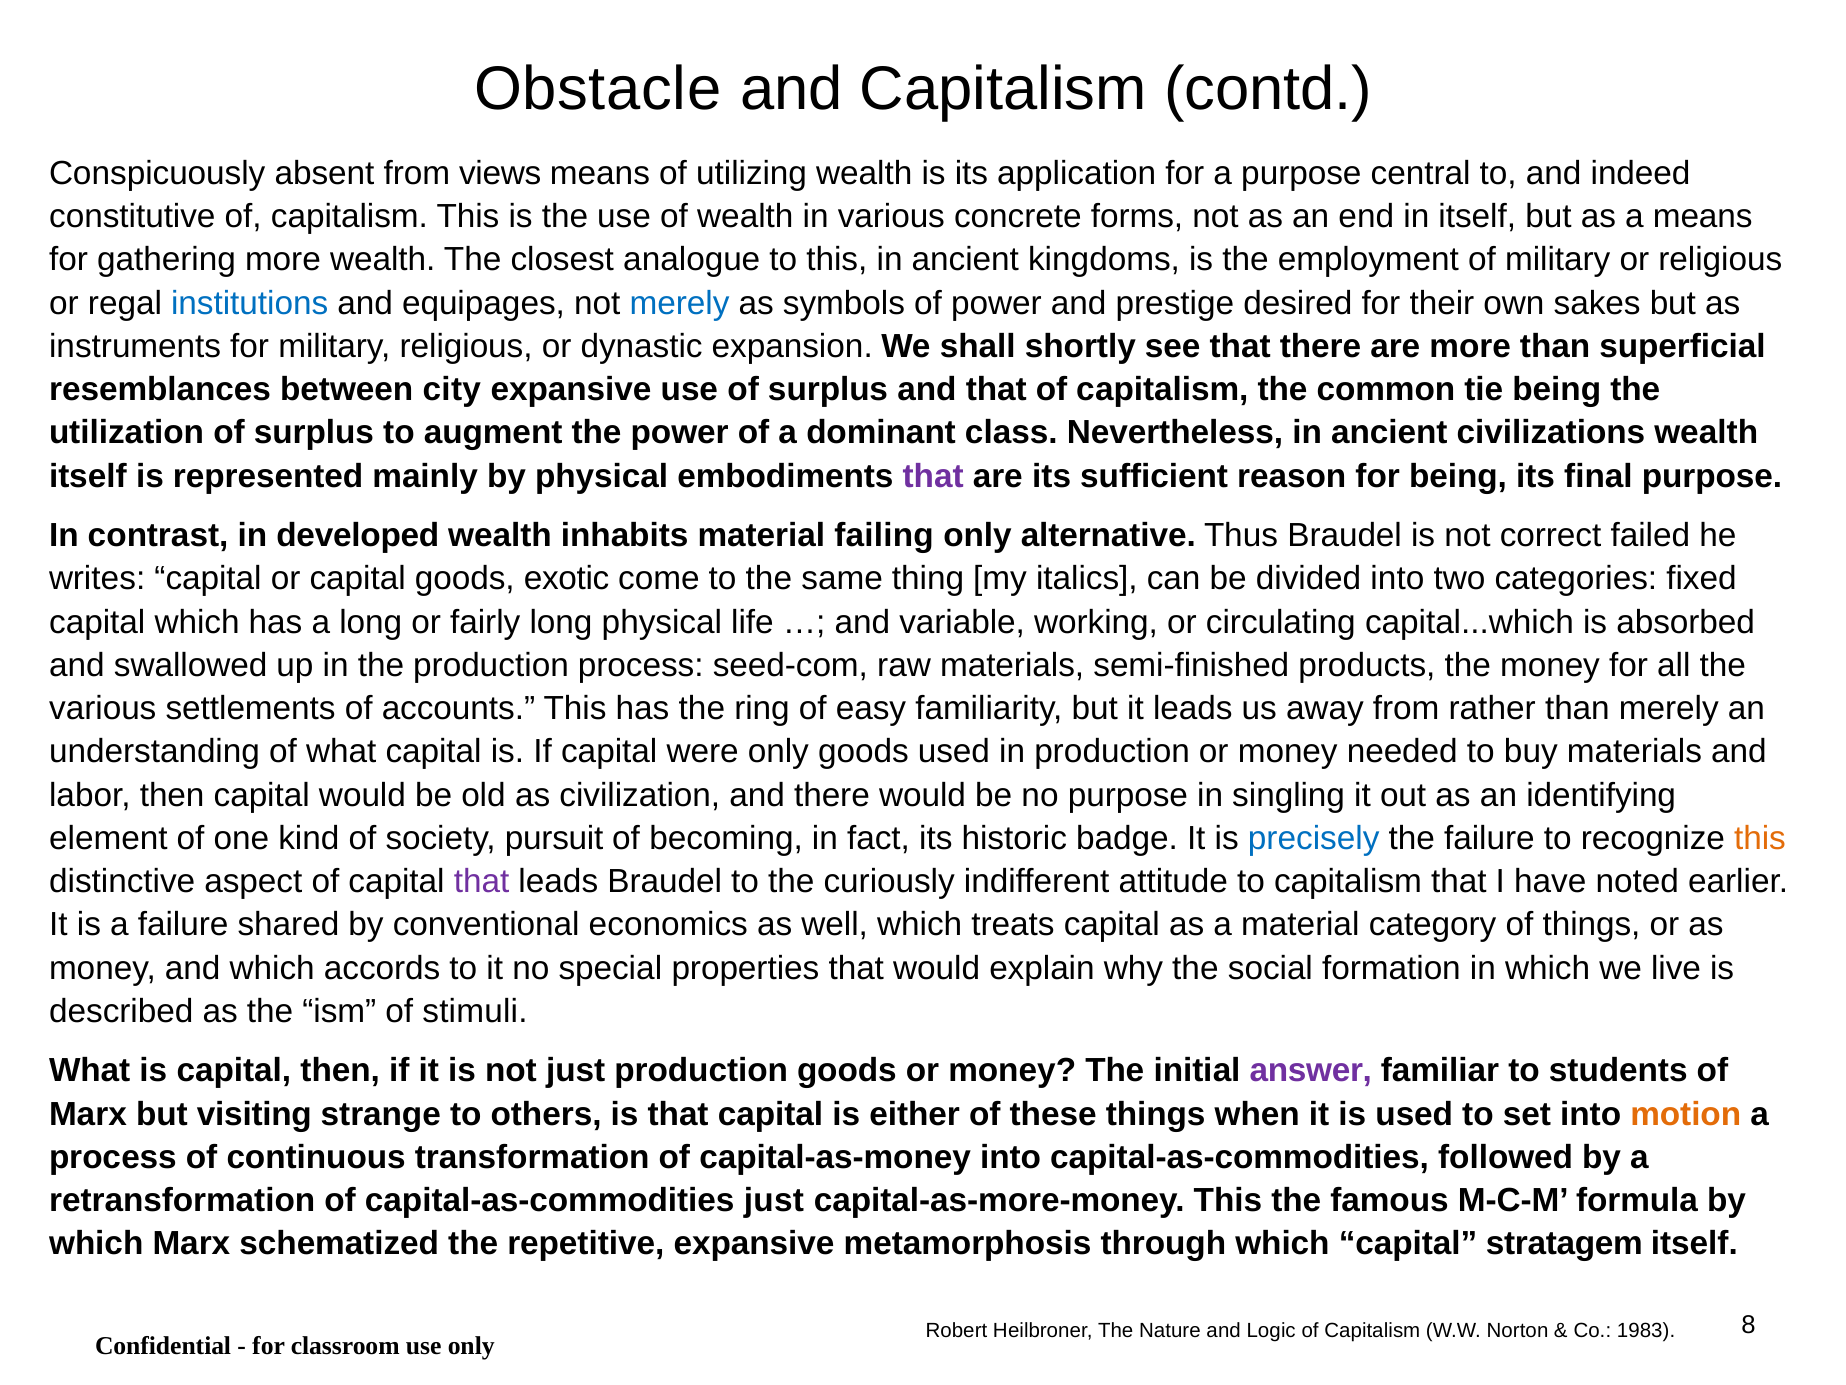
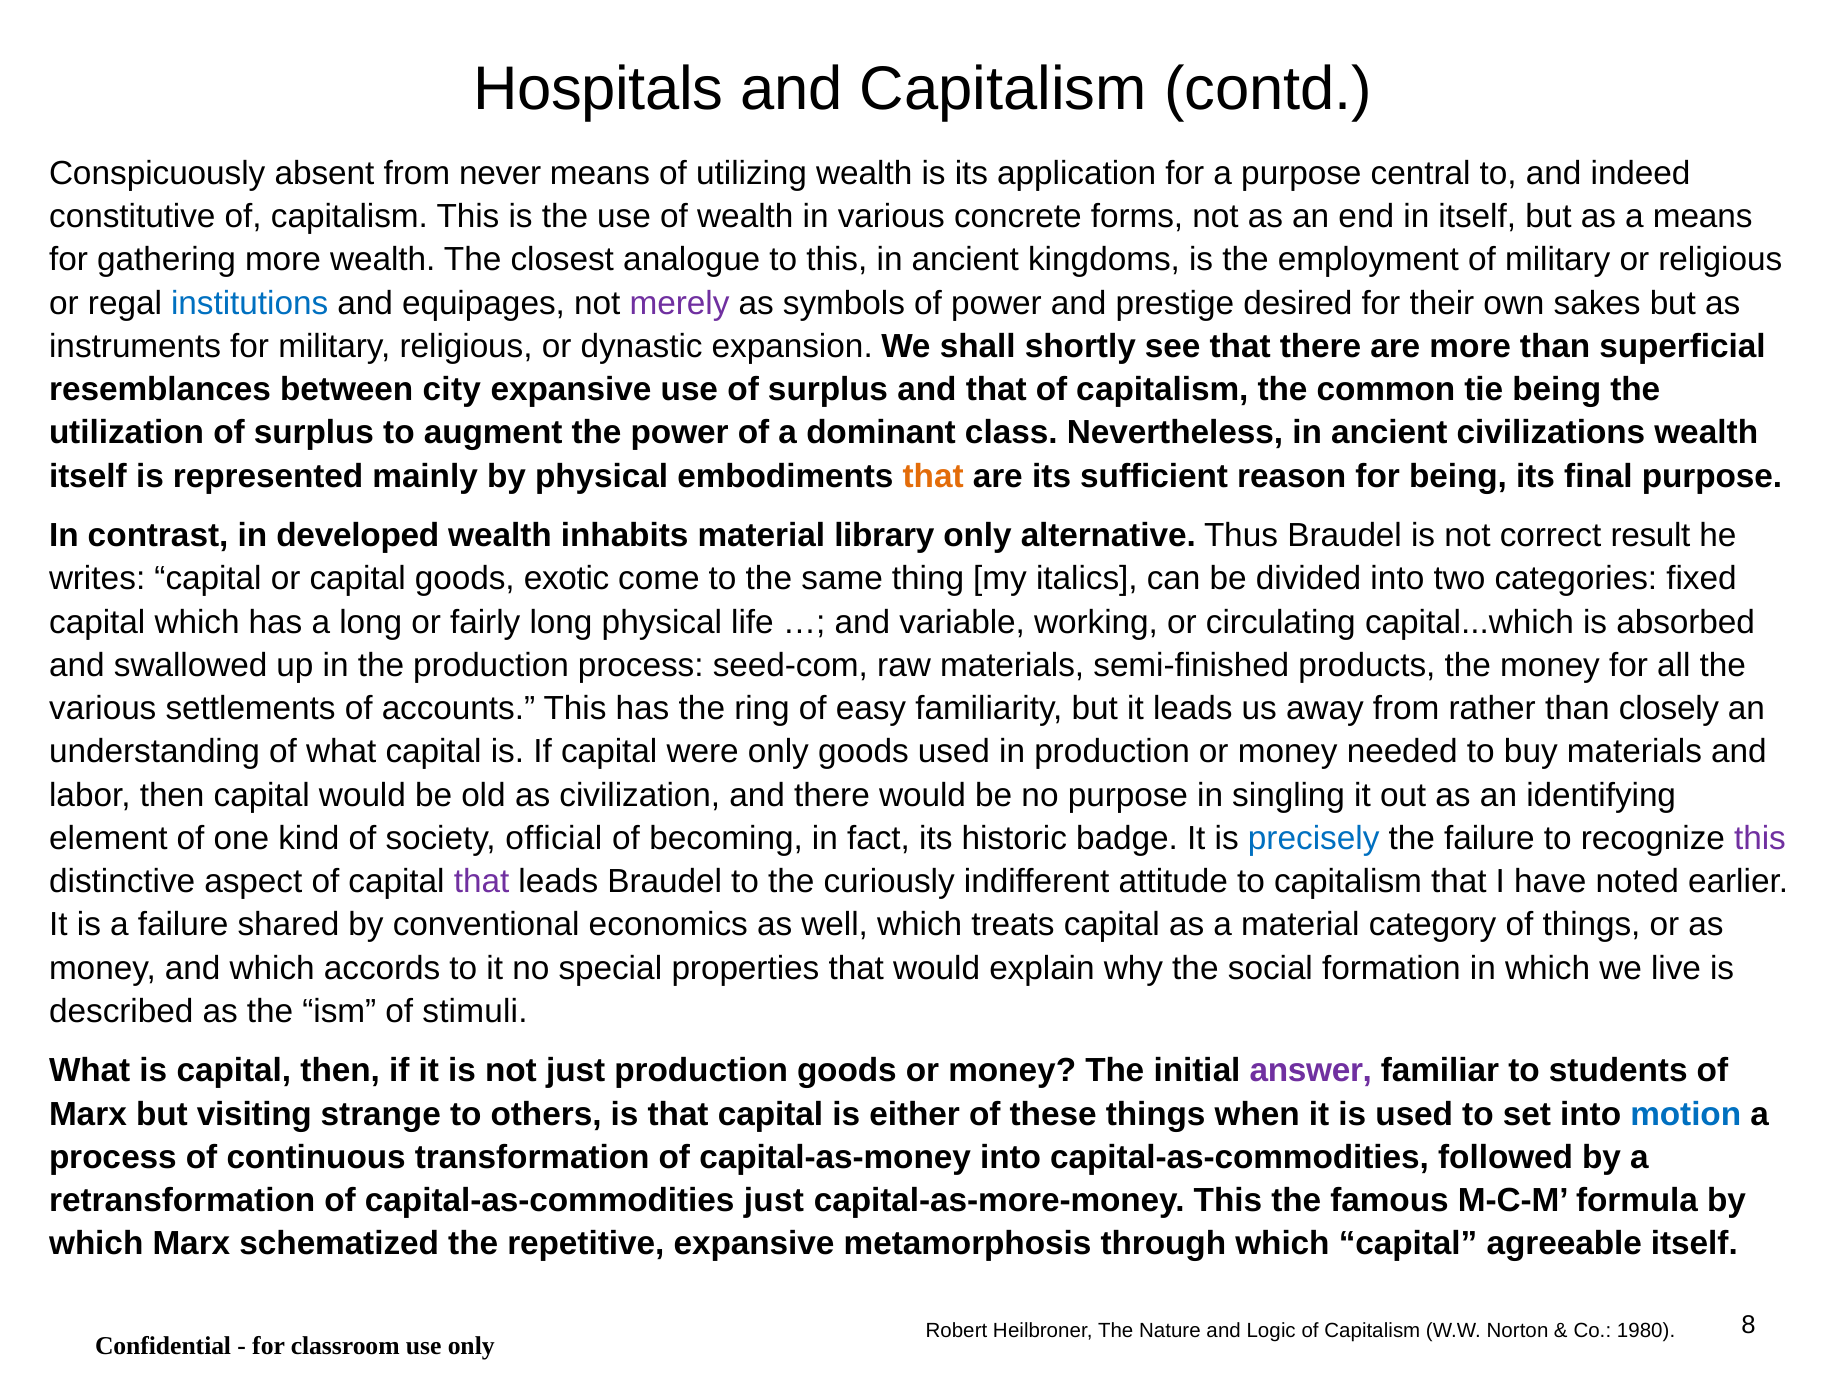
Obstacle: Obstacle -> Hospitals
views: views -> never
merely at (680, 303) colour: blue -> purple
that at (933, 476) colour: purple -> orange
failing: failing -> library
failed: failed -> result
than merely: merely -> closely
pursuit: pursuit -> official
this at (1760, 838) colour: orange -> purple
motion colour: orange -> blue
stratagem: stratagem -> agreeable
1983: 1983 -> 1980
